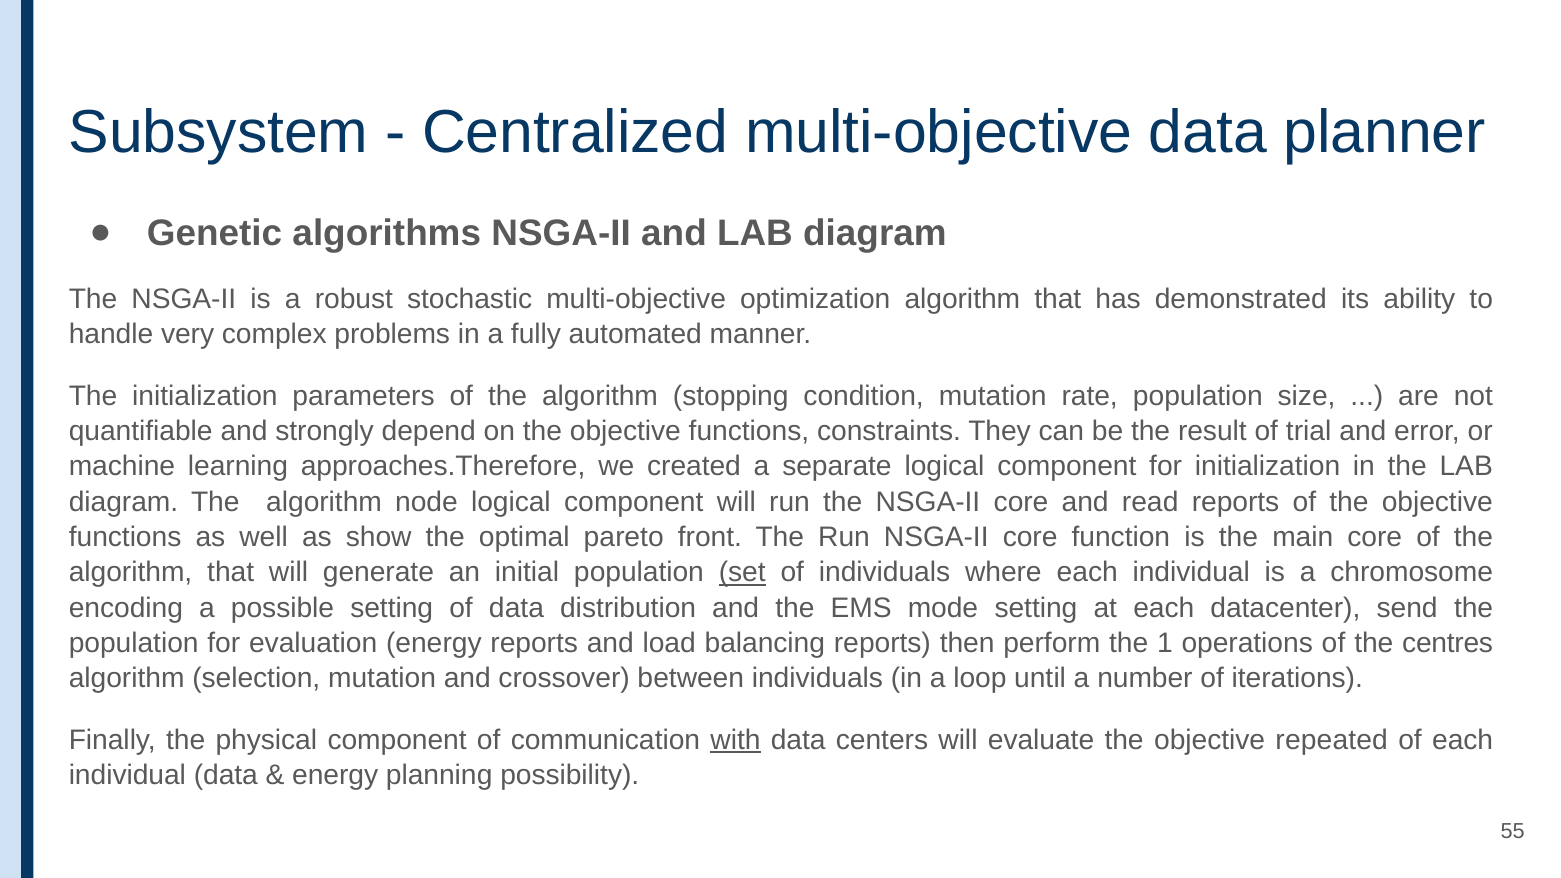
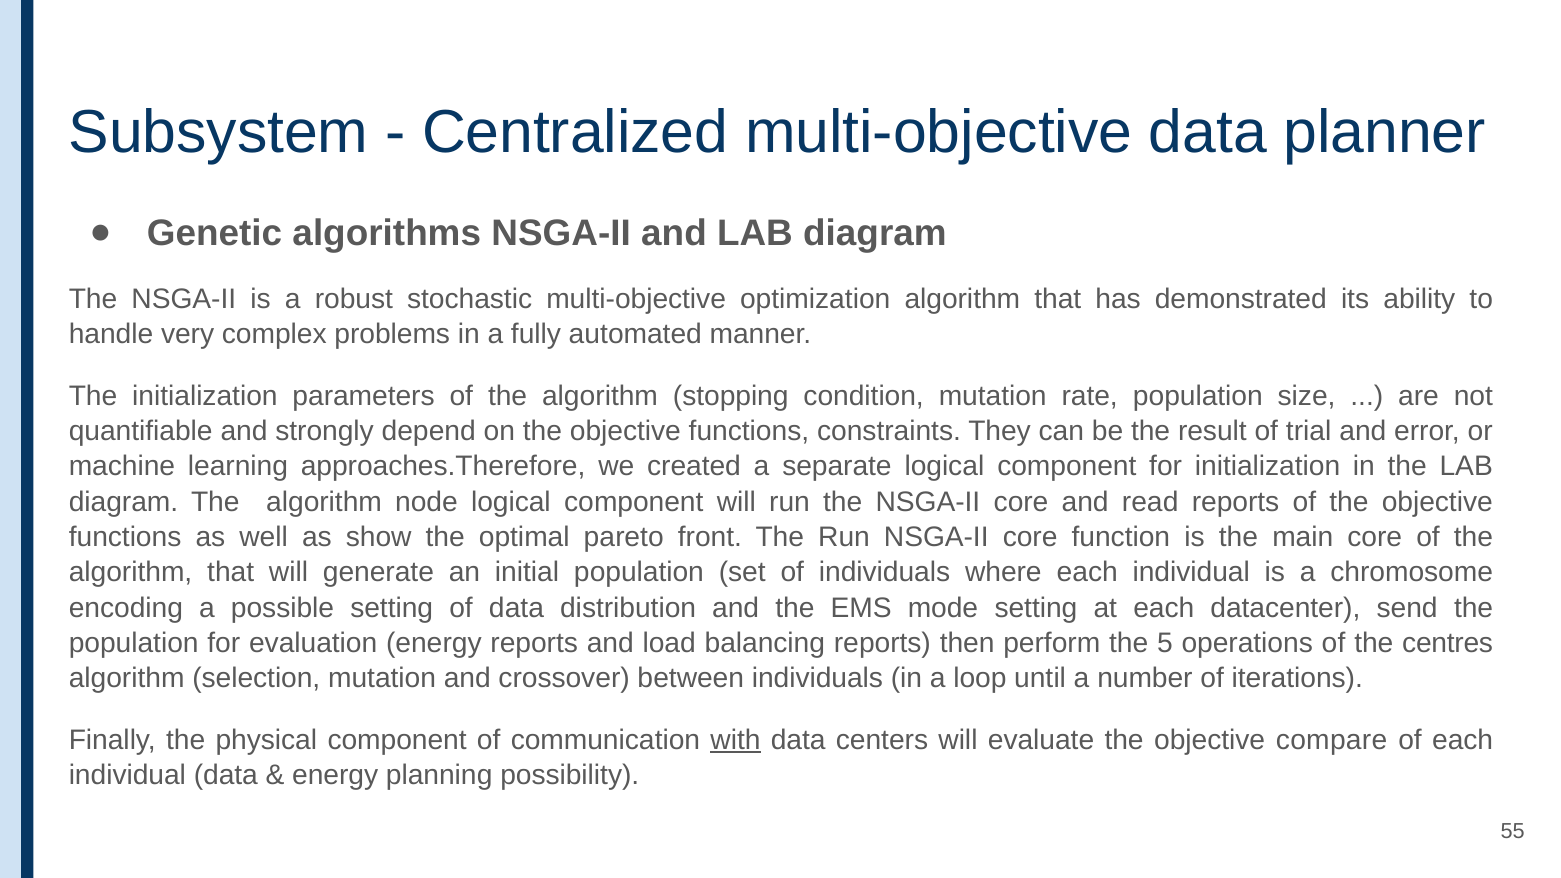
set underline: present -> none
1: 1 -> 5
repeated: repeated -> compare
